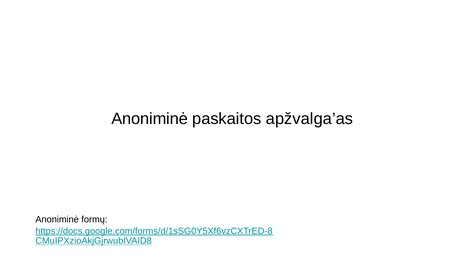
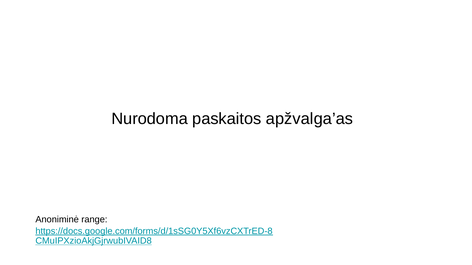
Anoniminė at (150, 119): Anoniminė -> Nurodoma
formų: formų -> range
